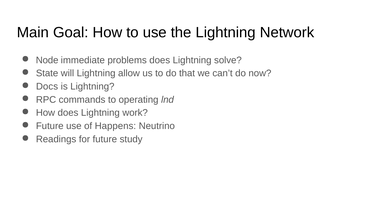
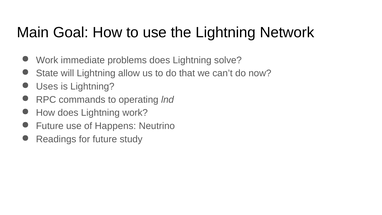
Node at (47, 60): Node -> Work
Docs: Docs -> Uses
